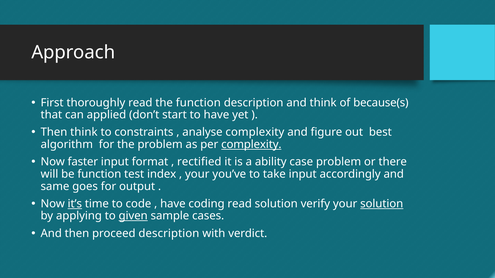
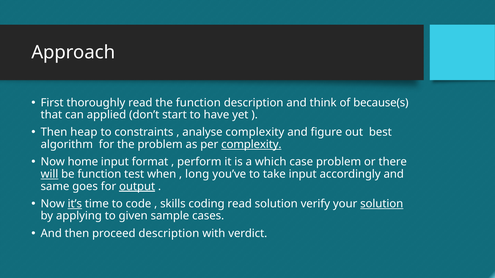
Then think: think -> heap
faster: faster -> home
rectified: rectified -> perform
ability: ability -> which
will underline: none -> present
index: index -> when
your at (197, 174): your -> long
output underline: none -> present
have at (173, 204): have -> skills
given underline: present -> none
